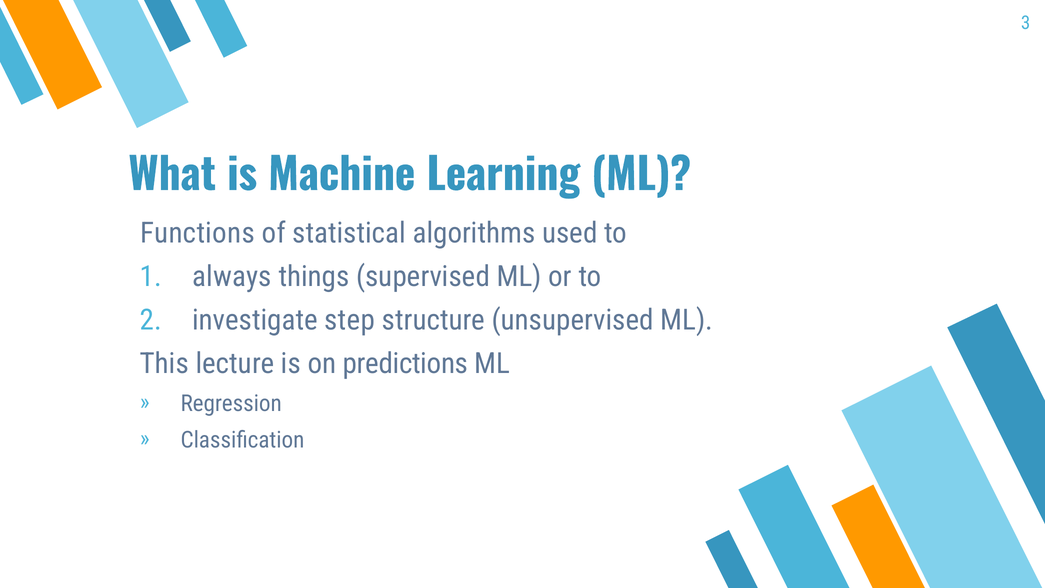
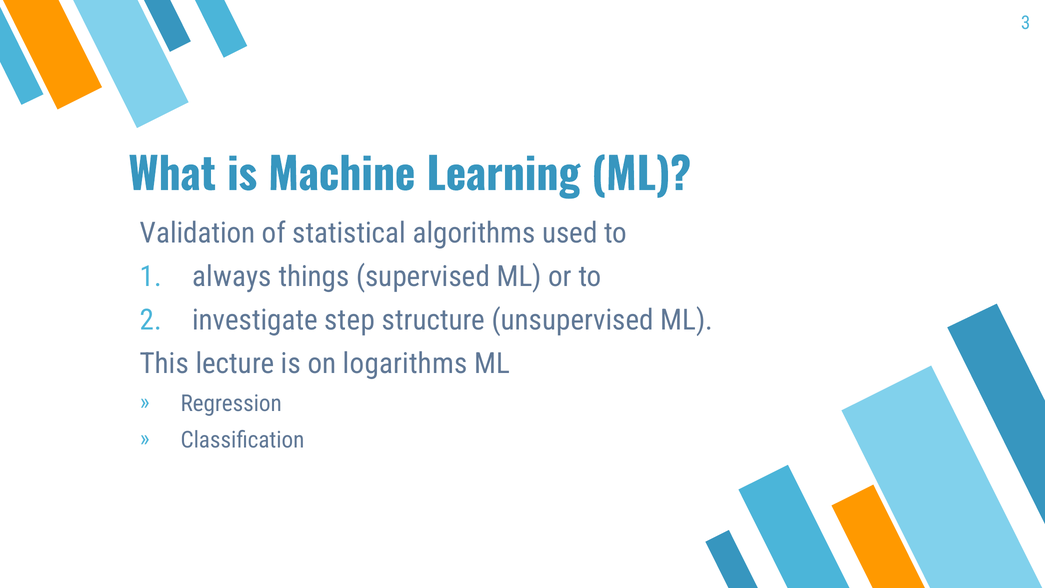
Functions: Functions -> Validation
predictions: predictions -> logarithms
